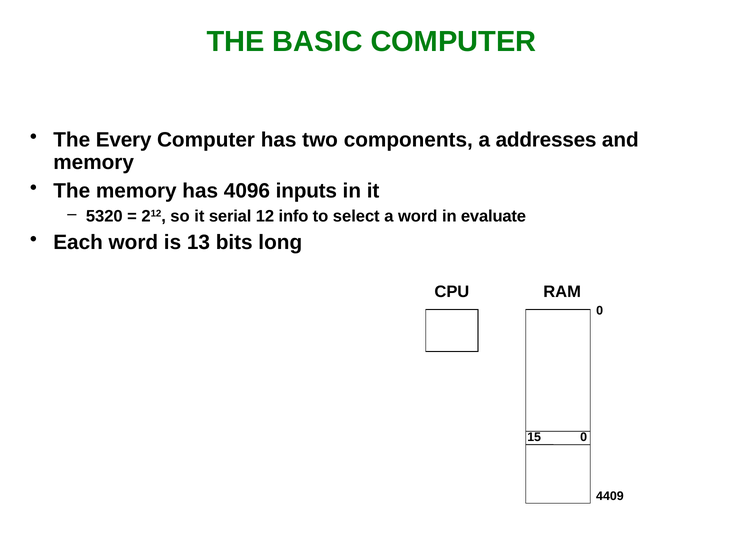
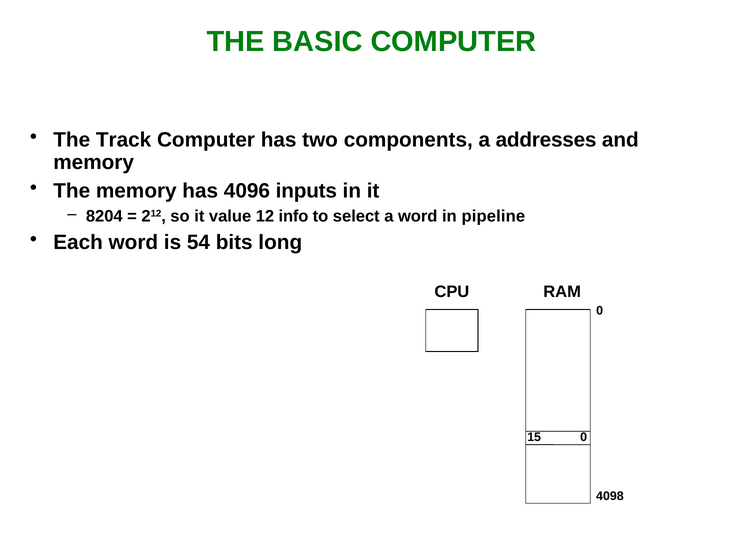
Every: Every -> Track
5320: 5320 -> 8204
serial: serial -> value
evaluate: evaluate -> pipeline
13: 13 -> 54
4409: 4409 -> 4098
